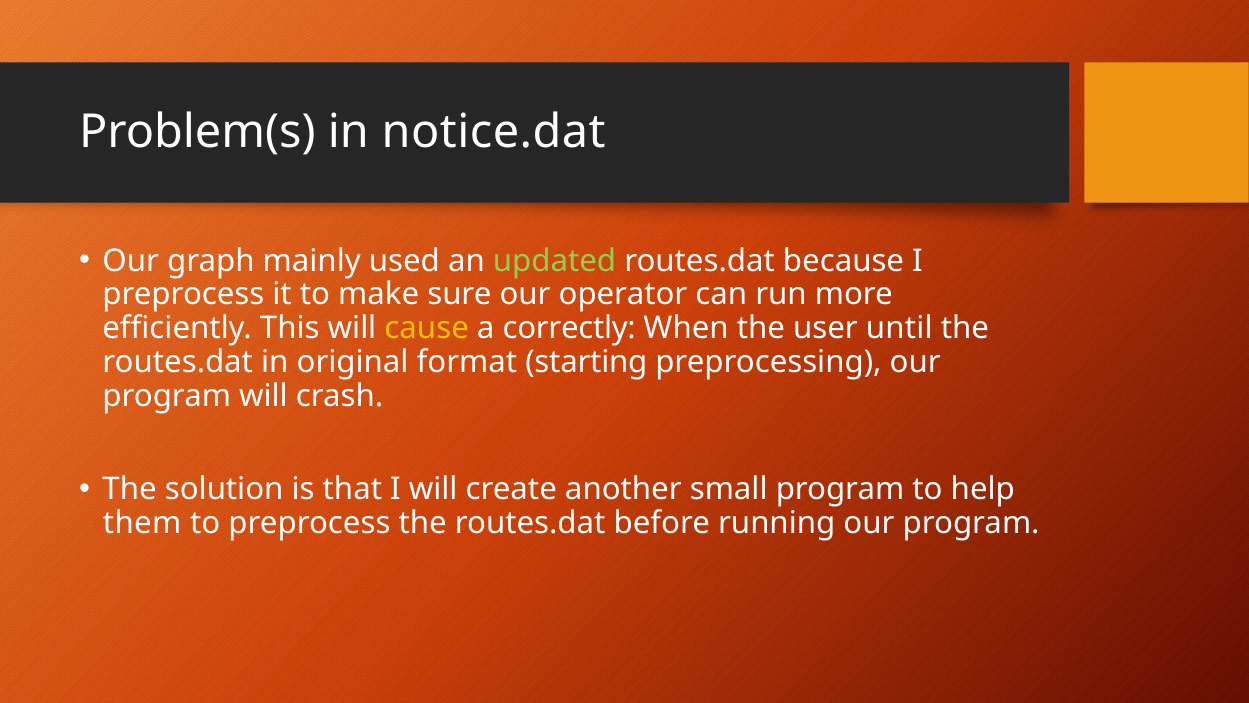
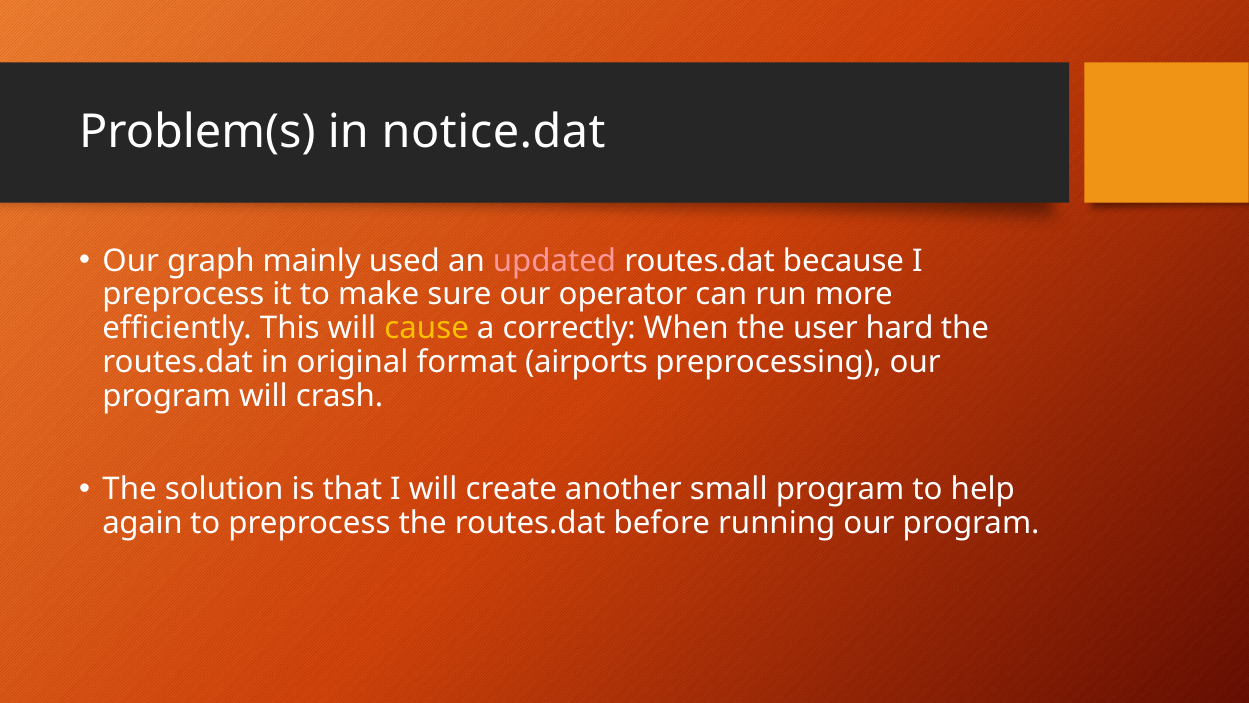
updated colour: light green -> pink
until: until -> hard
starting: starting -> airports
them: them -> again
